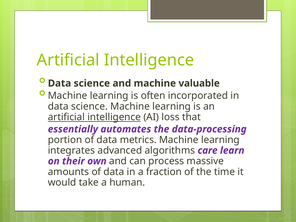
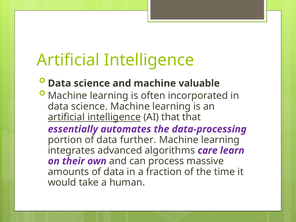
AI loss: loss -> that
metrics: metrics -> further
